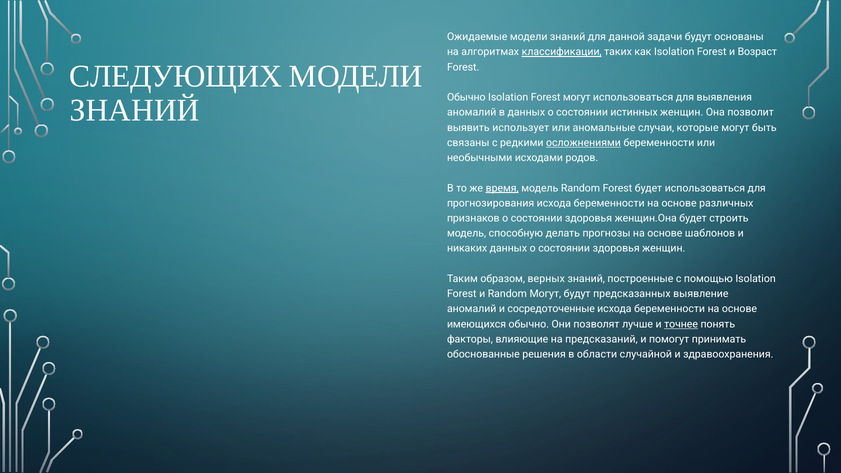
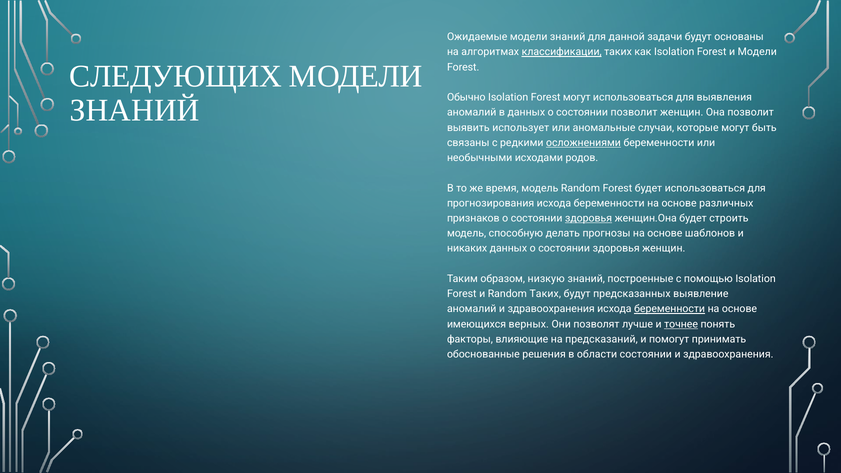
и Возраст: Возраст -> Модели
состоянии истинных: истинных -> позволит
время underline: present -> none
здоровья at (589, 218) underline: none -> present
верных: верных -> низкую
Random Могут: Могут -> Таких
аномалий и сосредоточенные: сосредоточенные -> здравоохранения
беременности at (670, 309) underline: none -> present
имеющихся обычно: обычно -> верных
области случайной: случайной -> состоянии
